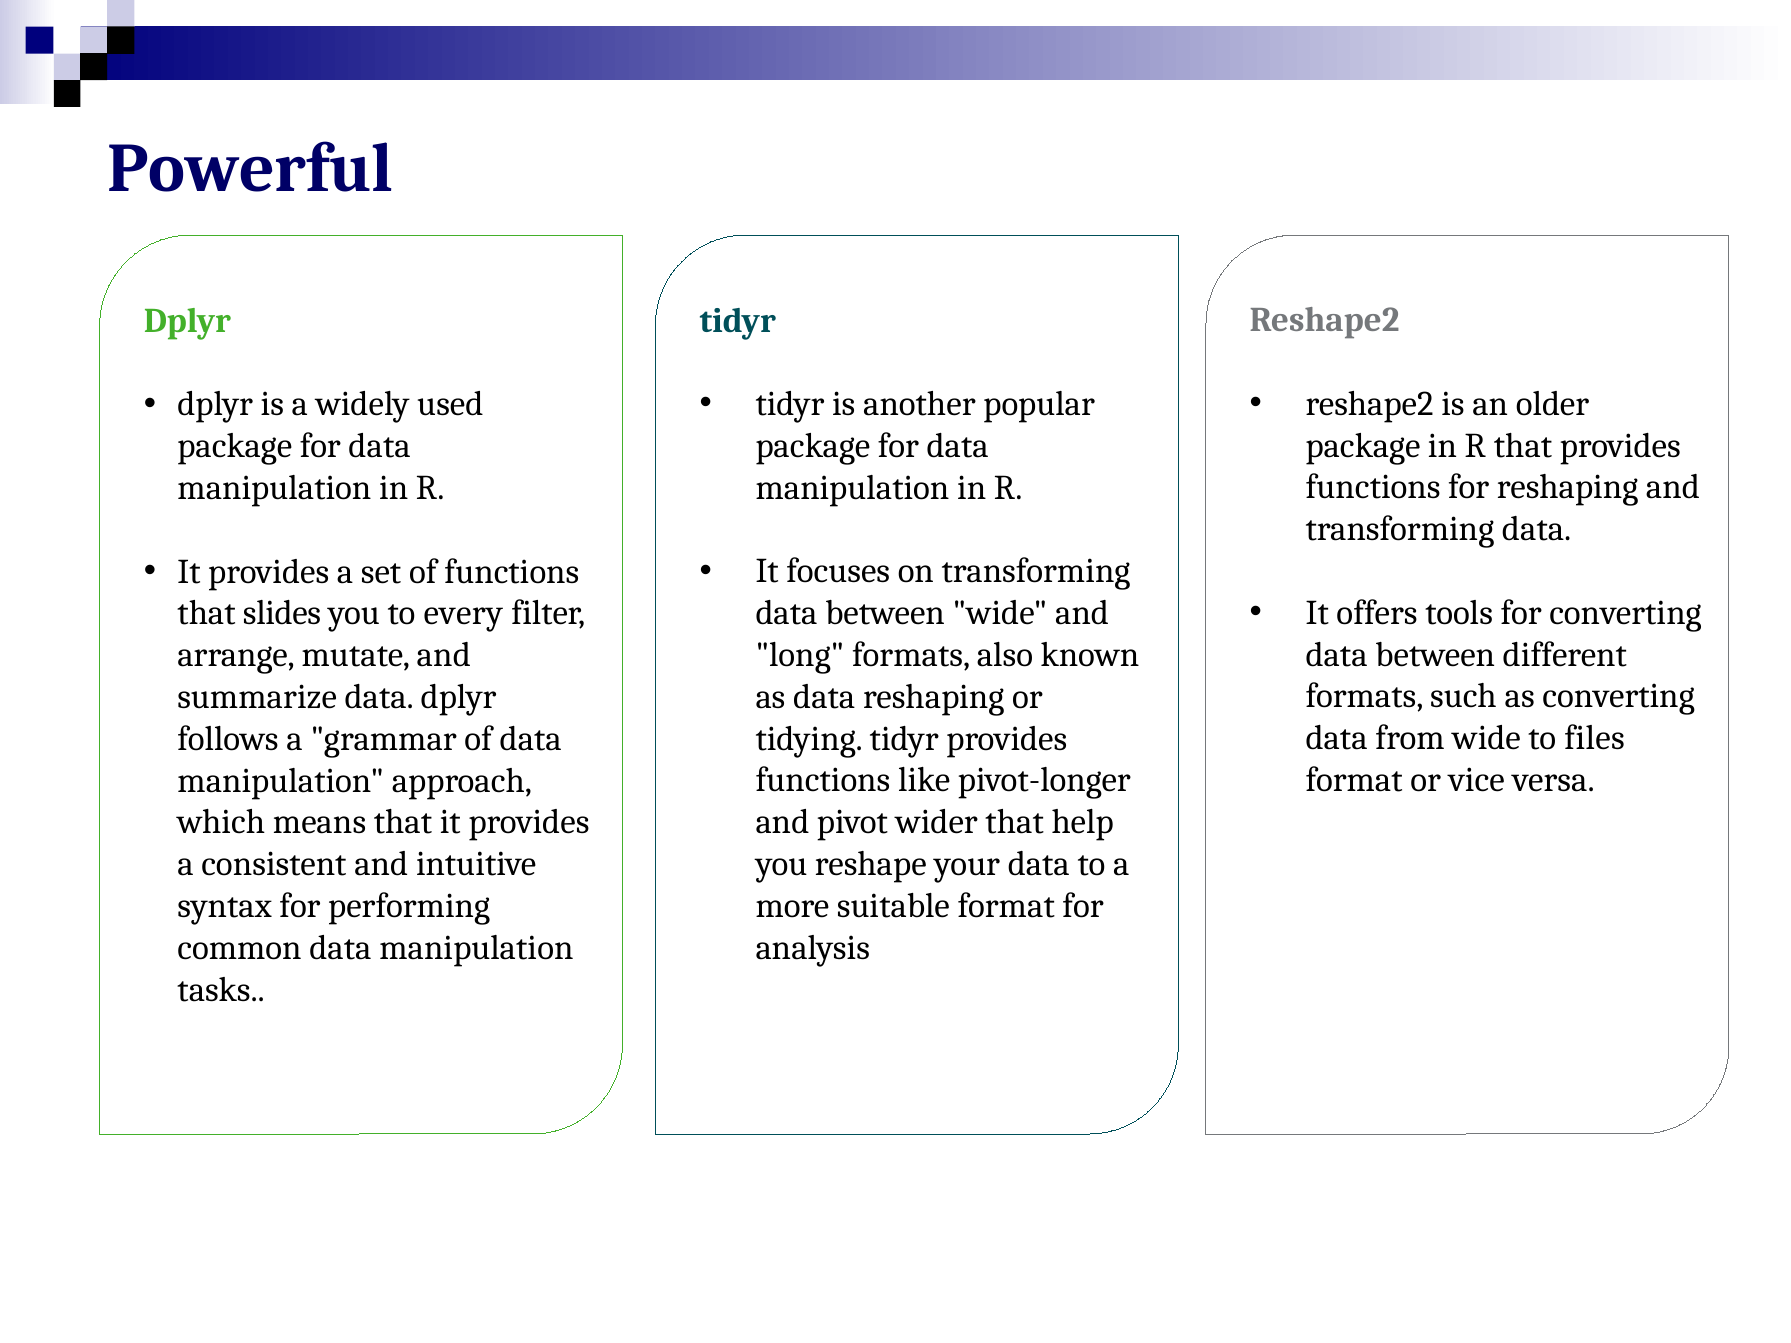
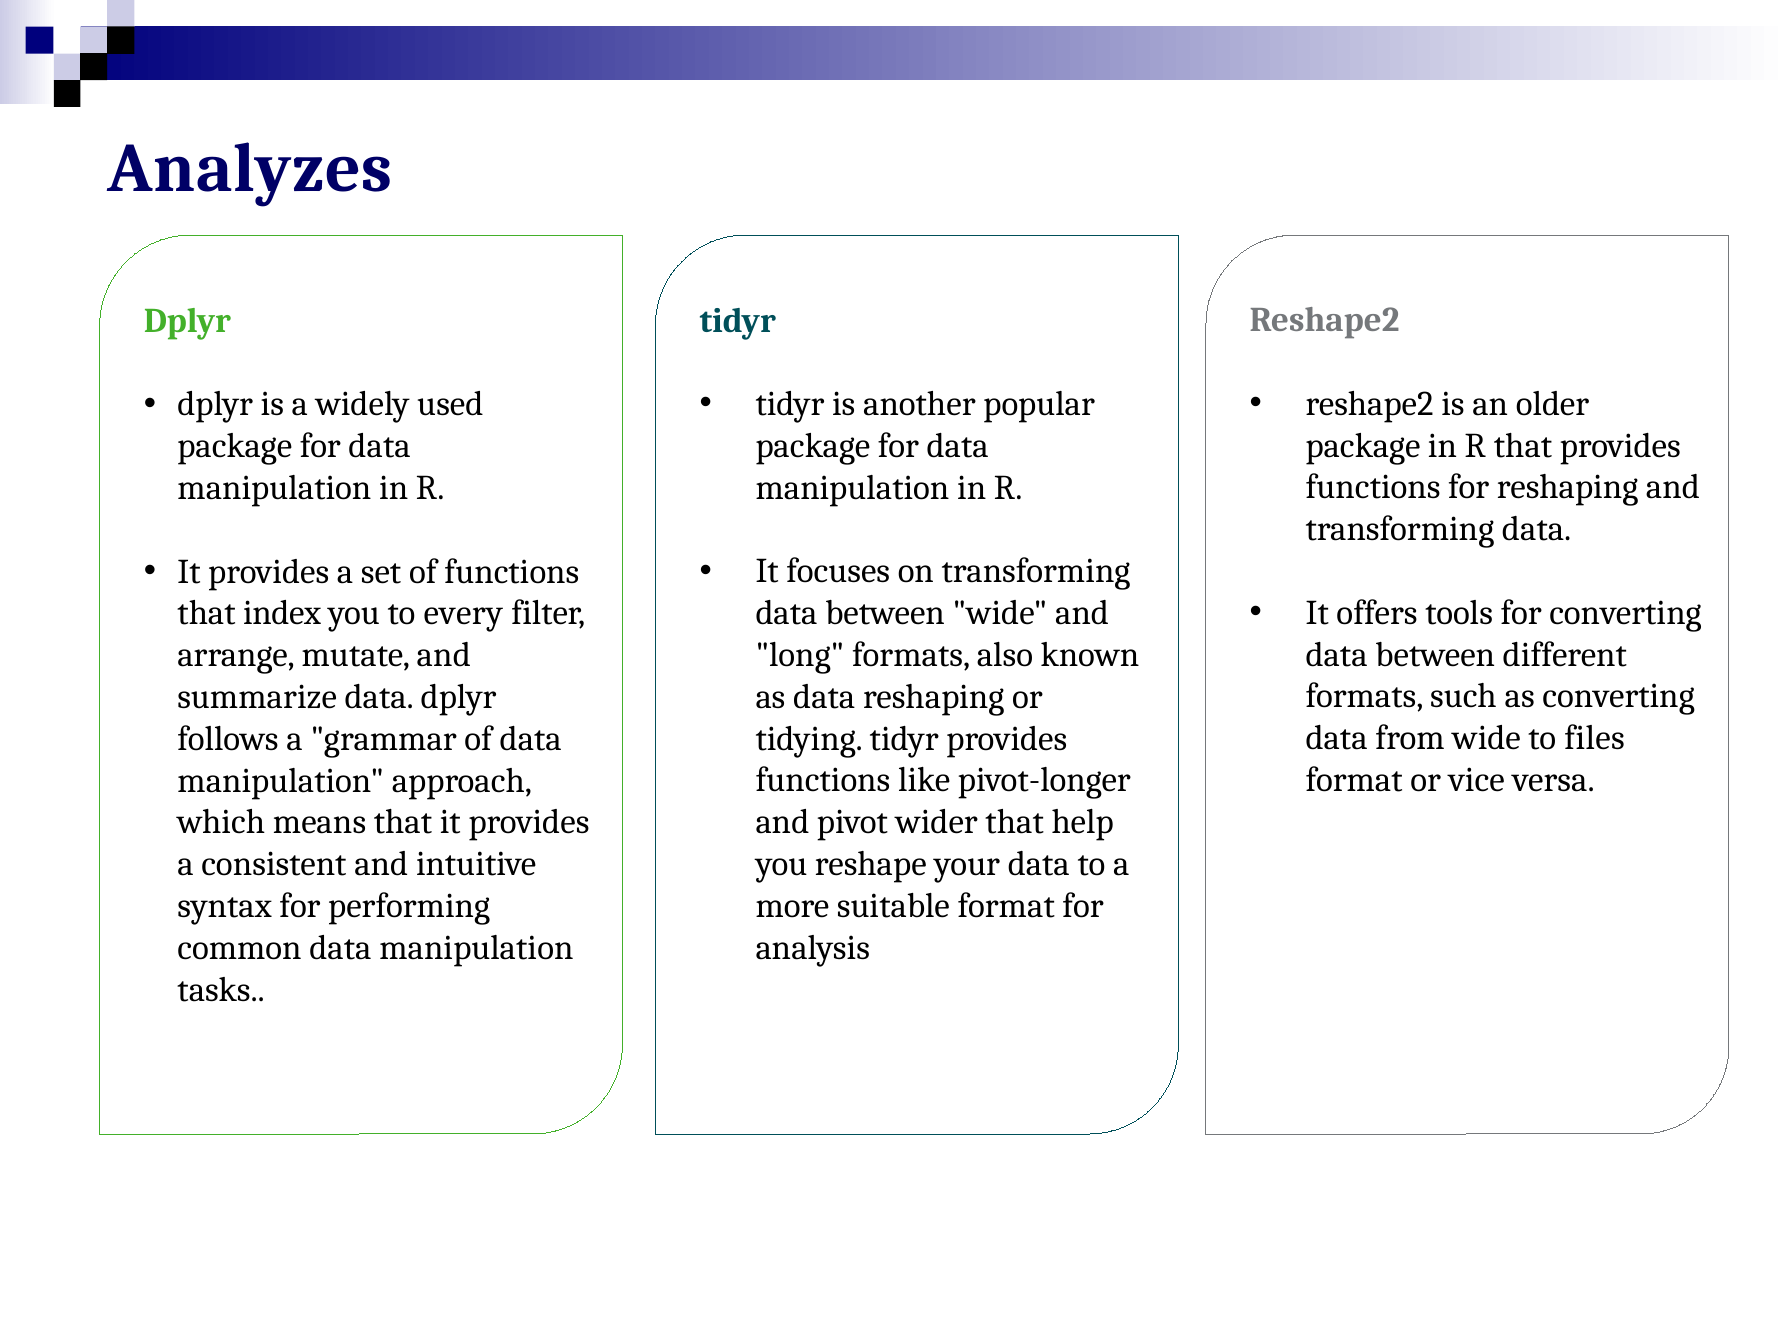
Powerful: Powerful -> Analyzes
slides: slides -> index
